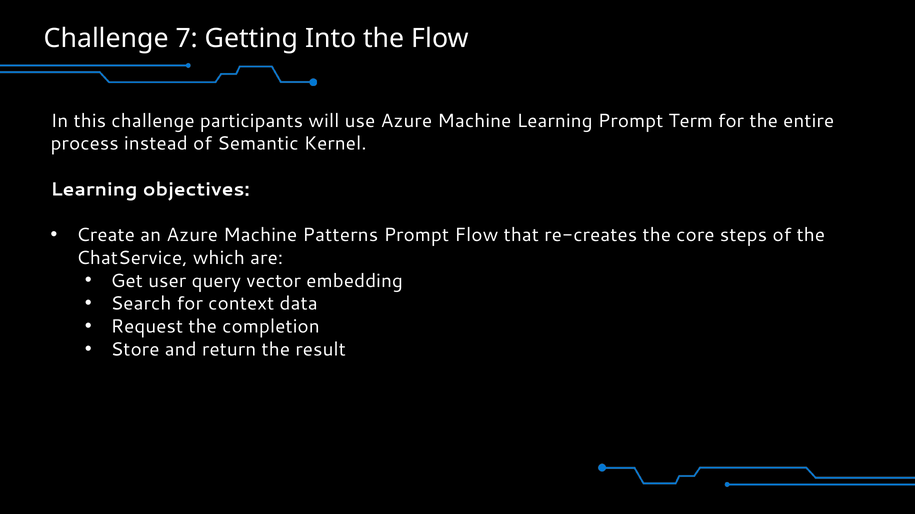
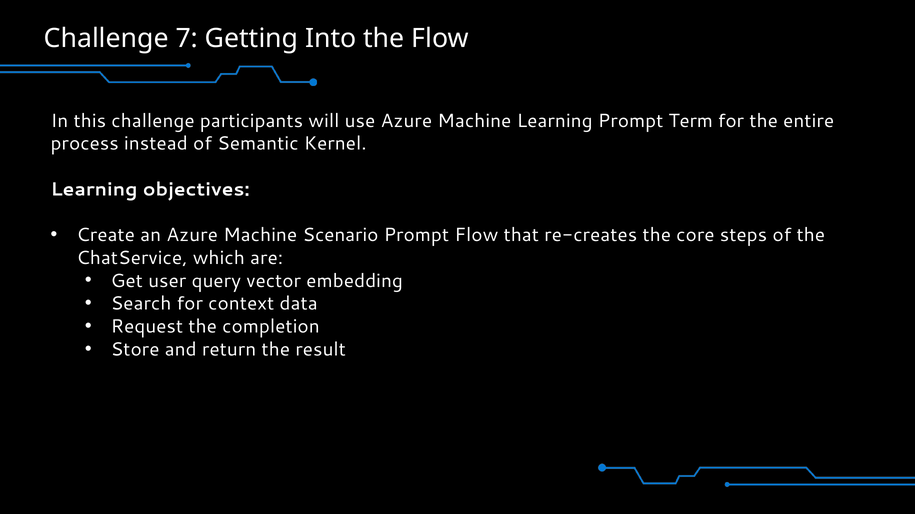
Patterns: Patterns -> Scenario
